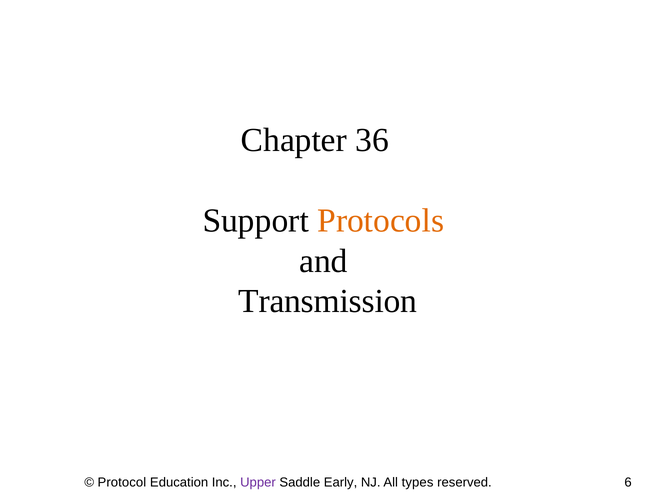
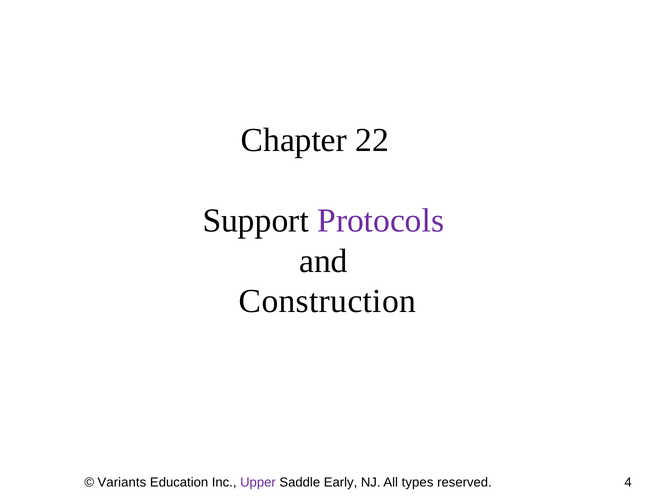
36: 36 -> 22
Protocols colour: orange -> purple
Transmission: Transmission -> Construction
Protocol: Protocol -> Variants
6: 6 -> 4
